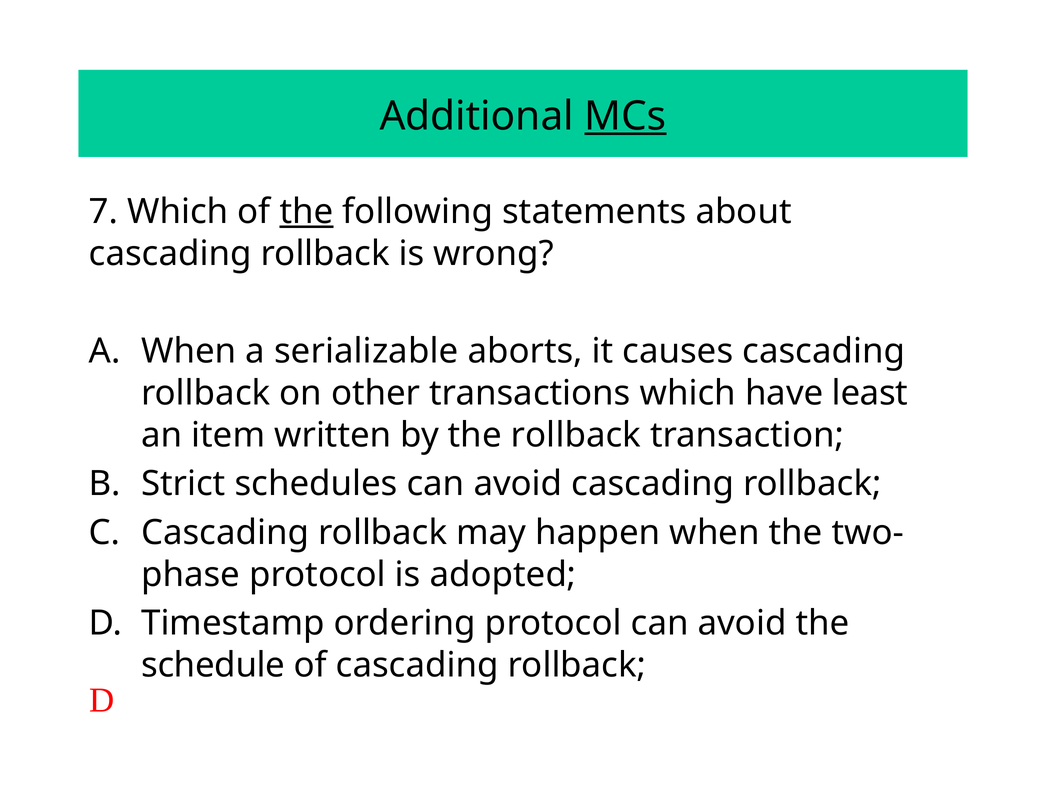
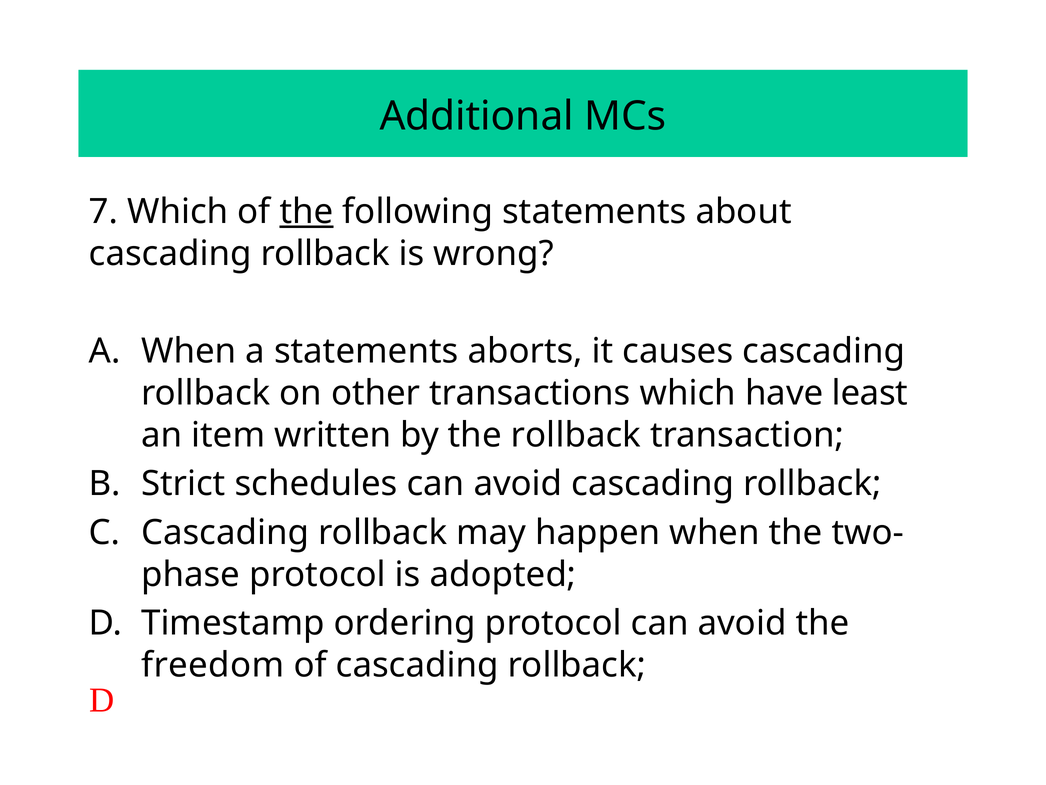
MCs underline: present -> none
a serializable: serializable -> statements
schedule: schedule -> freedom
